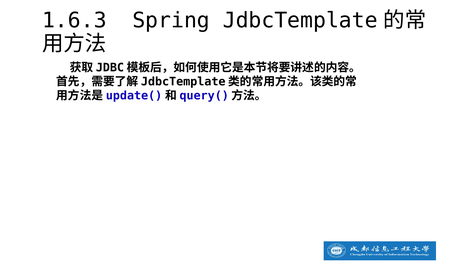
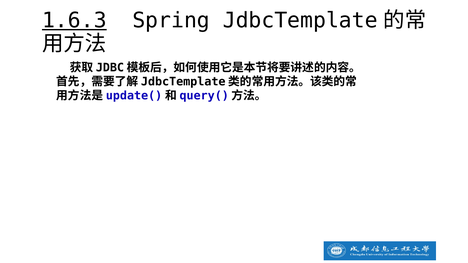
1.6.3 underline: none -> present
